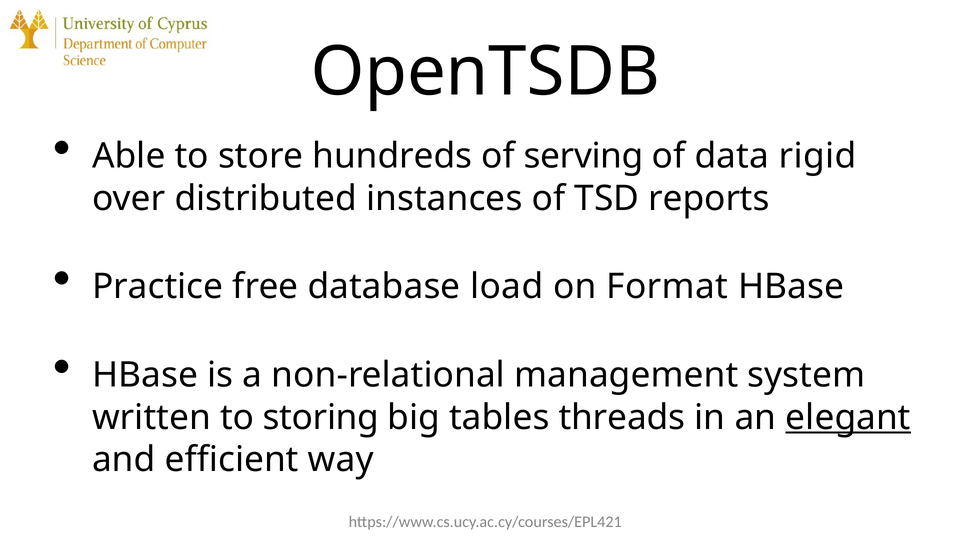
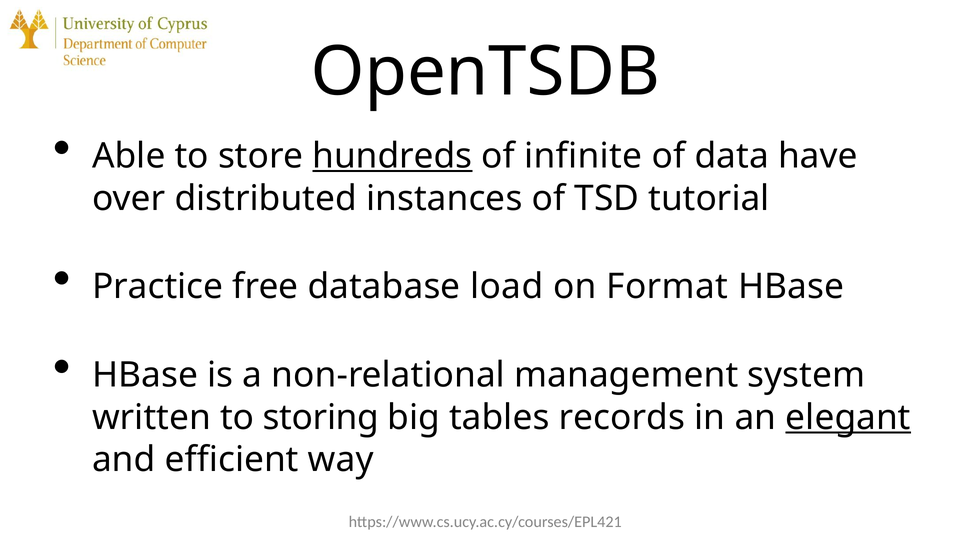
hundreds underline: none -> present
serving: serving -> infinite
rigid: rigid -> have
reports: reports -> tutorial
threads: threads -> records
